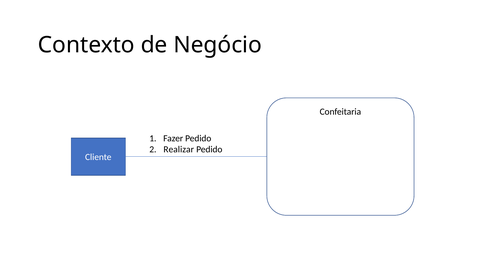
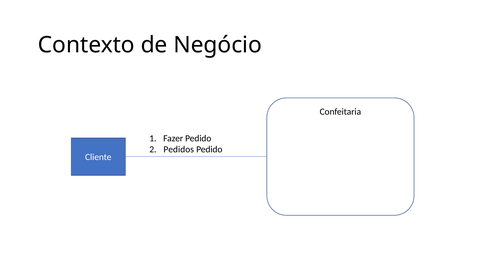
Realizar: Realizar -> Pedidos
